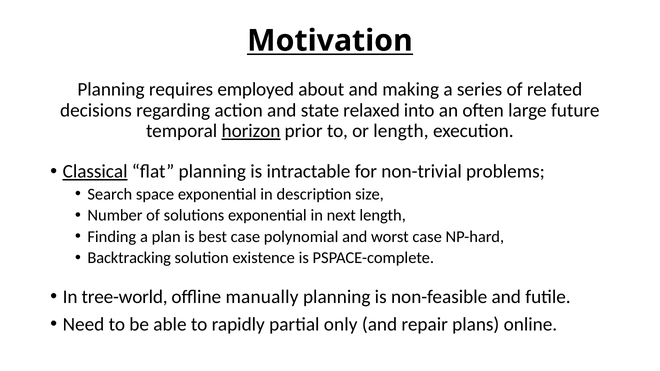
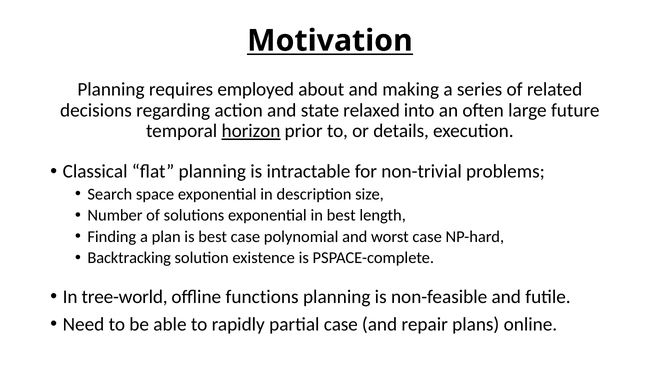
or length: length -> details
Classical underline: present -> none
in next: next -> best
manually: manually -> functions
partial only: only -> case
